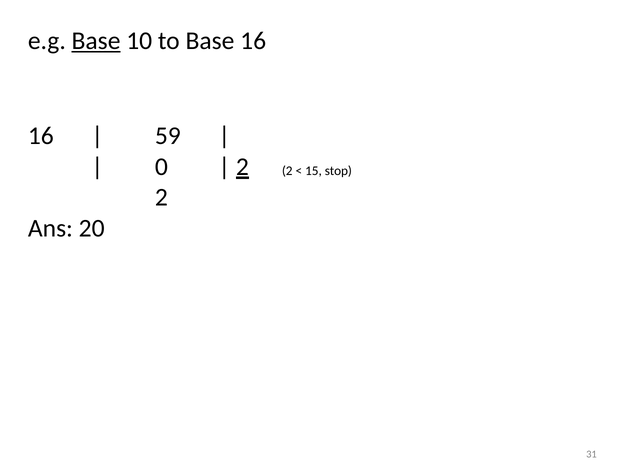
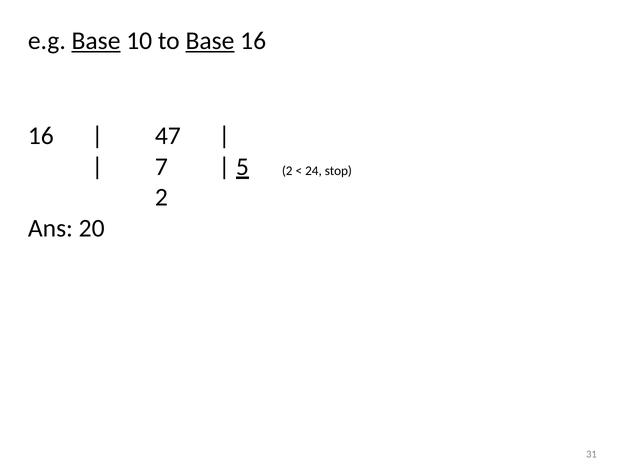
Base at (210, 41) underline: none -> present
59: 59 -> 47
0: 0 -> 7
2 at (242, 167): 2 -> 5
15: 15 -> 24
